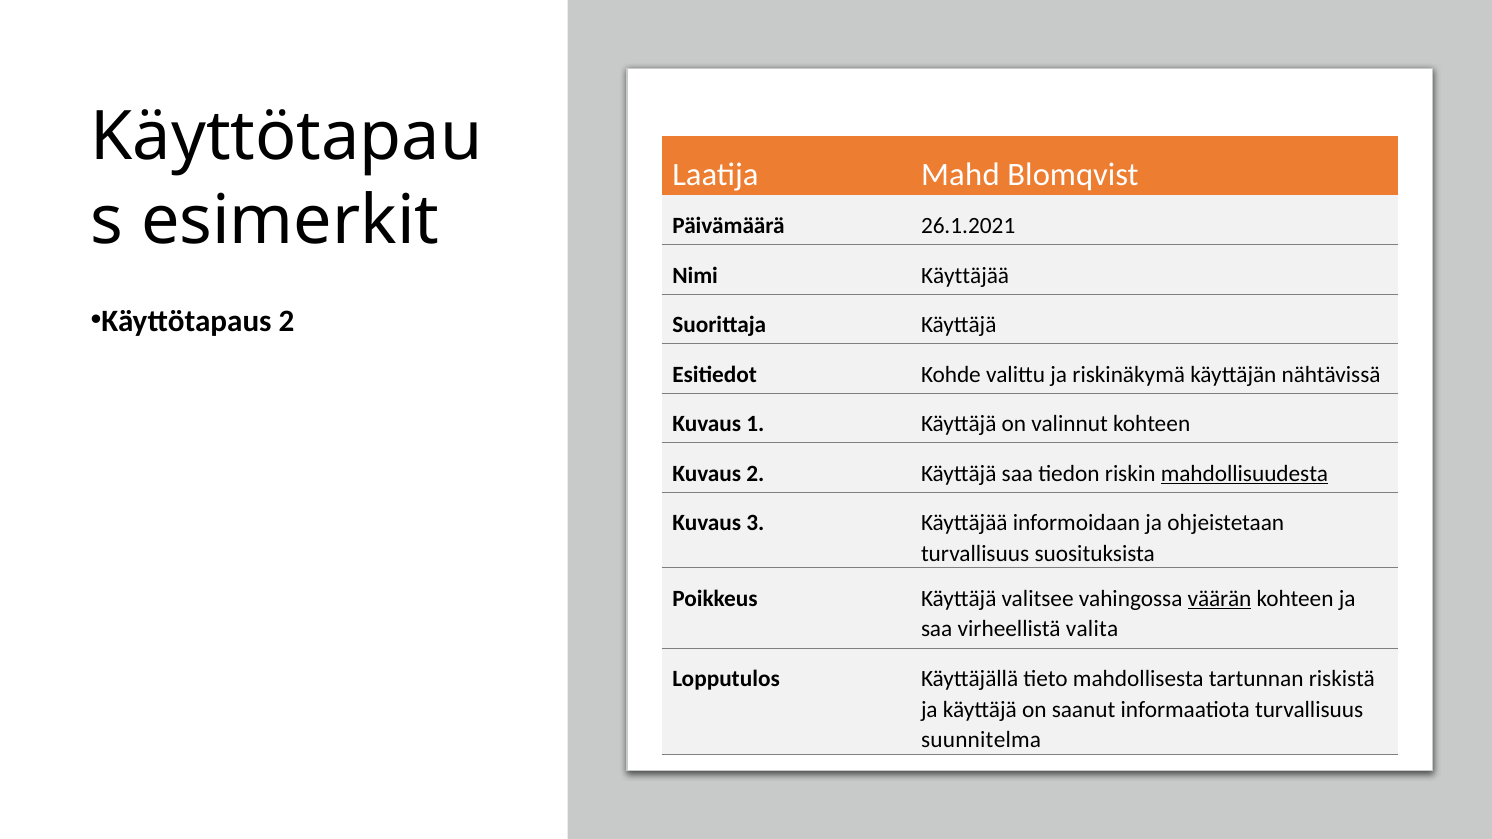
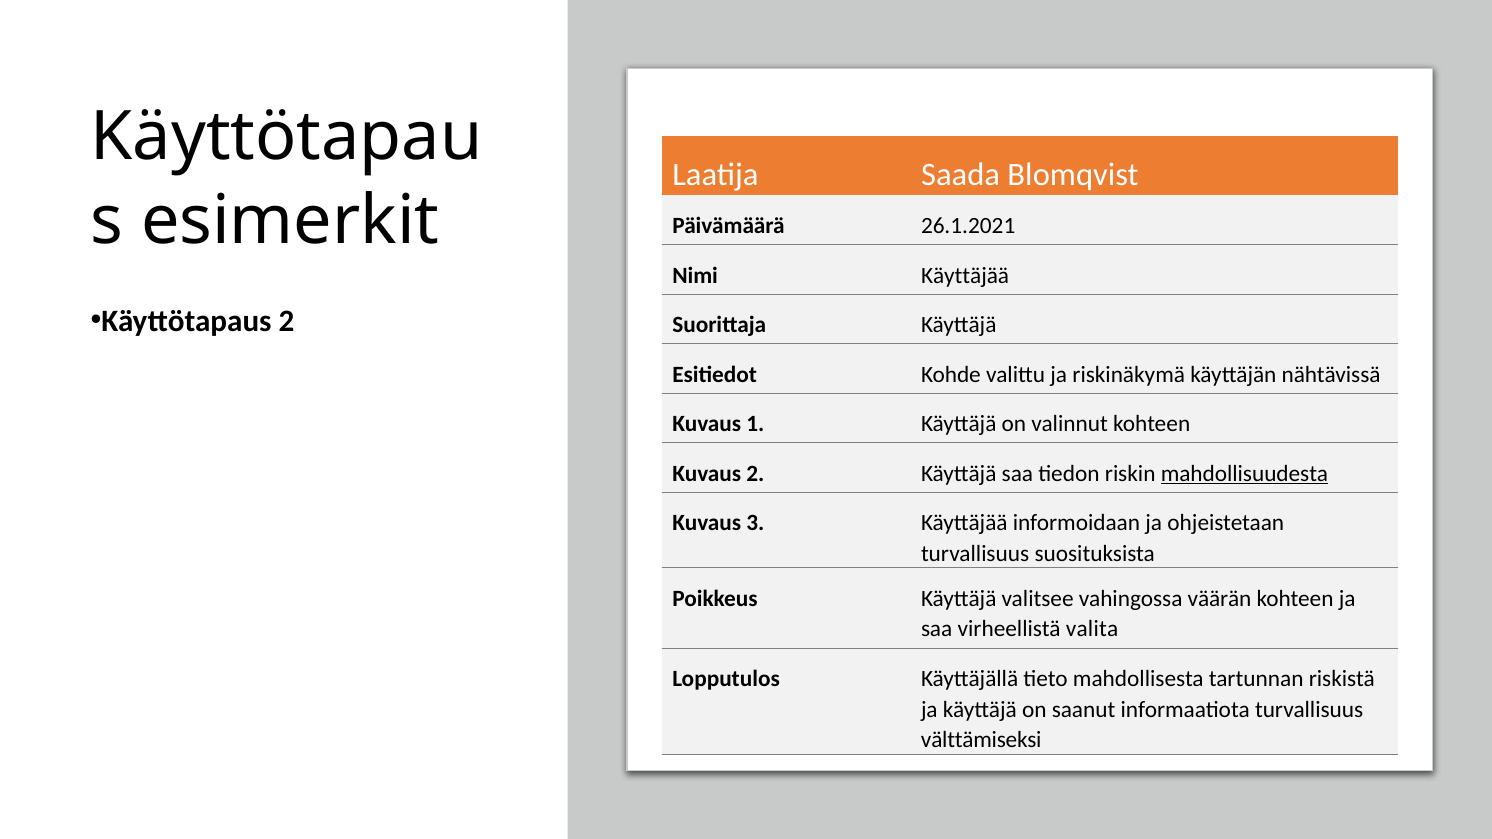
Mahd: Mahd -> Saada
väärän underline: present -> none
suunnitelma: suunnitelma -> välttämiseksi
